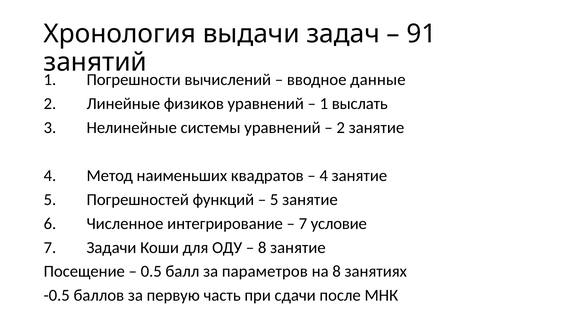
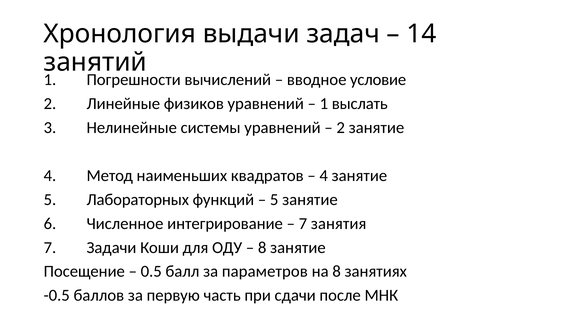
91: 91 -> 14
данные: данные -> условие
Погрешностей: Погрешностей -> Лабораторных
условие: условие -> занятия
